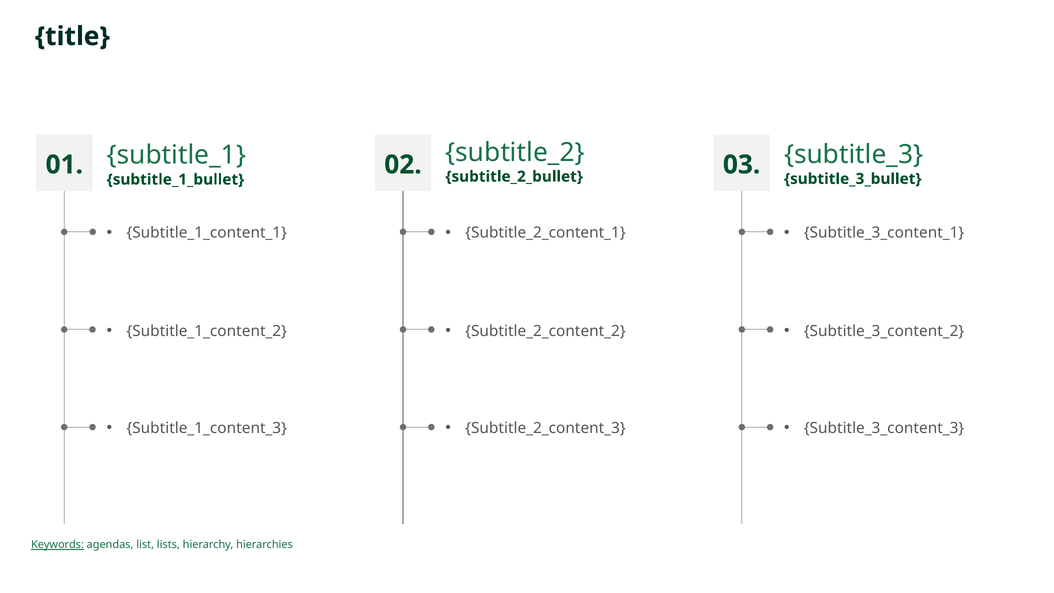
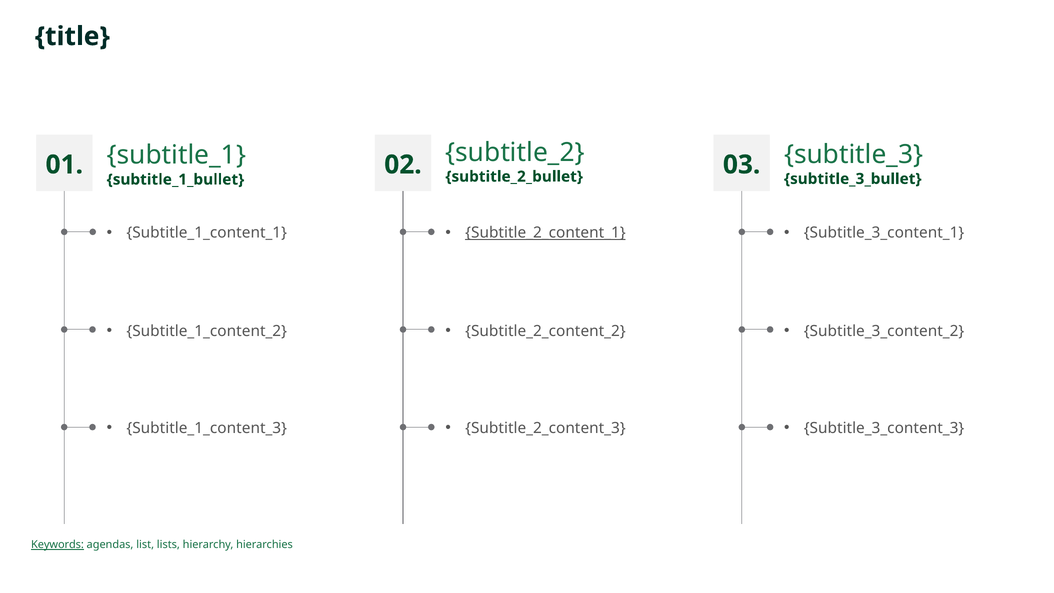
Subtitle_2_content_1 underline: none -> present
